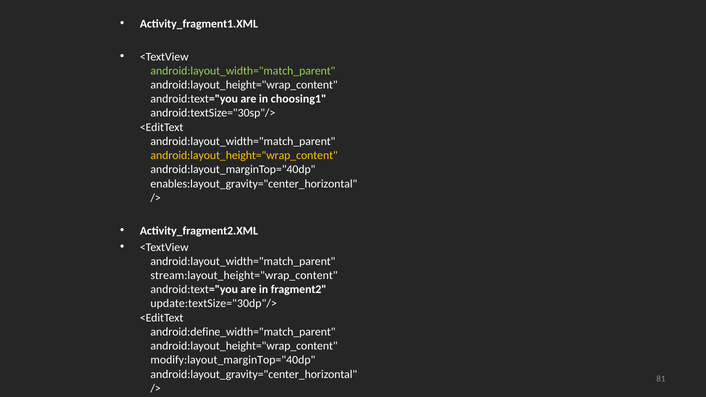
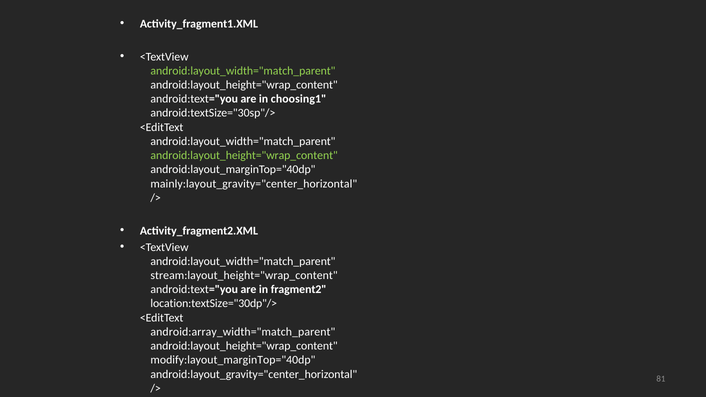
android:layout_height="wrap_content at (244, 155) colour: yellow -> light green
enables:layout_gravity="center_horizontal: enables:layout_gravity="center_horizontal -> mainly:layout_gravity="center_horizontal
update:textSize="30dp"/>: update:textSize="30dp"/> -> location:textSize="30dp"/>
android:define_width="match_parent: android:define_width="match_parent -> android:array_width="match_parent
